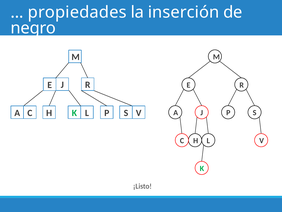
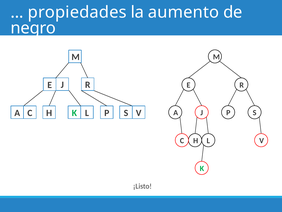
inserción: inserción -> aumento
